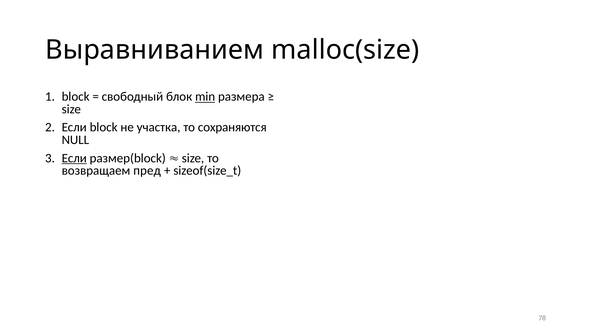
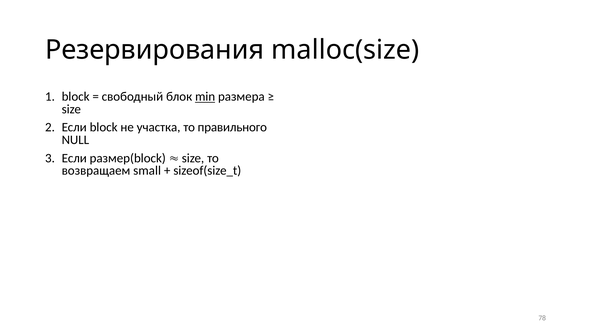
Выравниванием: Выравниванием -> Резервирования
сохраняются: сохраняются -> правильного
Если at (74, 158) underline: present -> none
возвращаем пред: пред -> small
